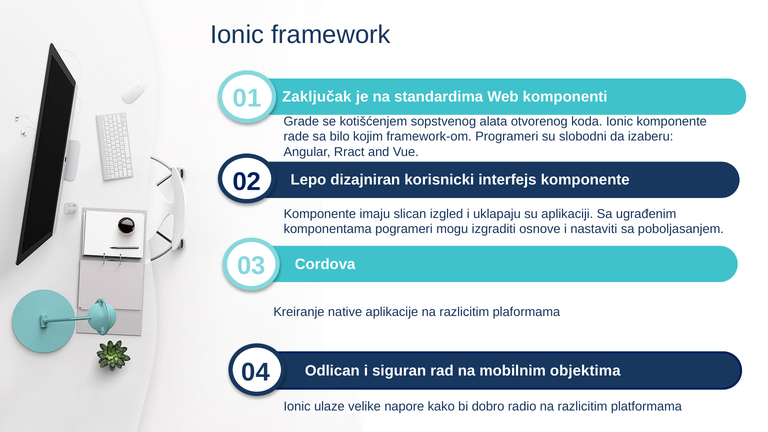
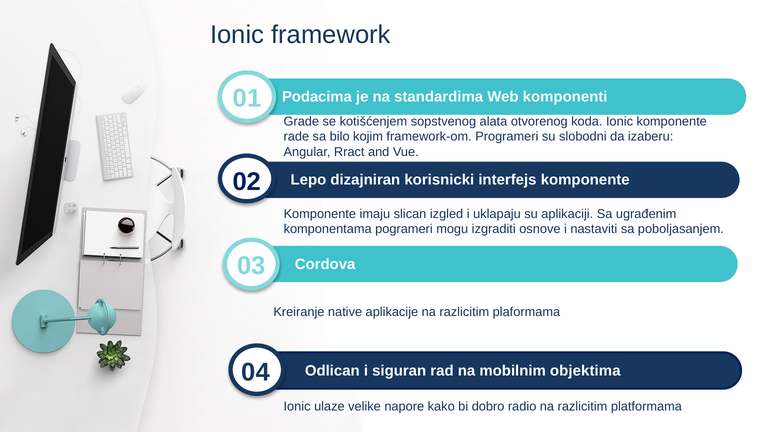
Zaključak: Zaključak -> Podacima
